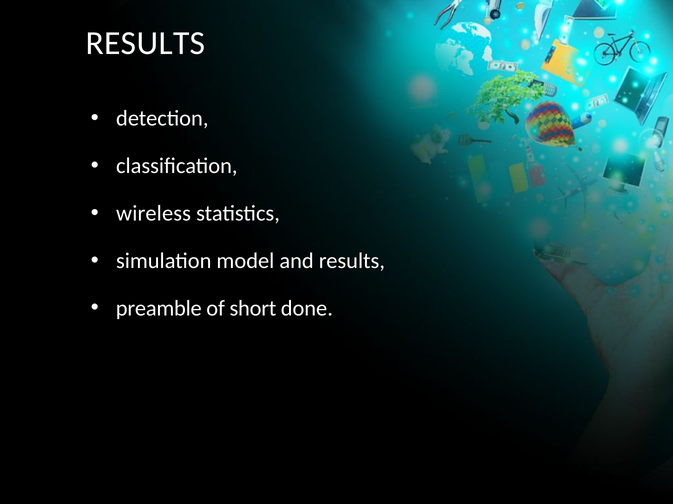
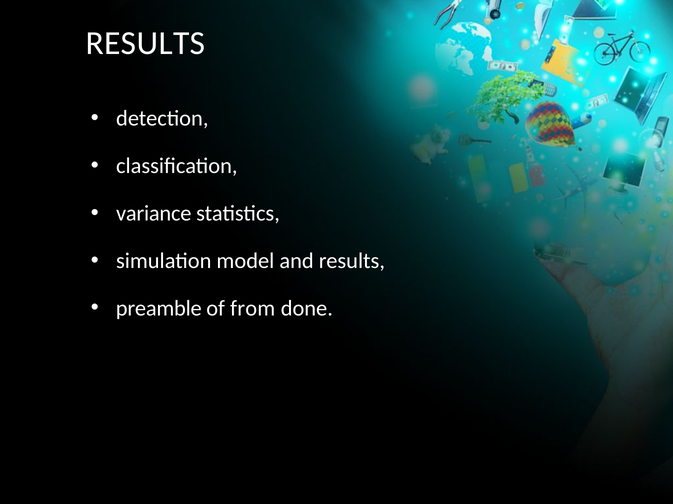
wireless: wireless -> variance
short: short -> from
